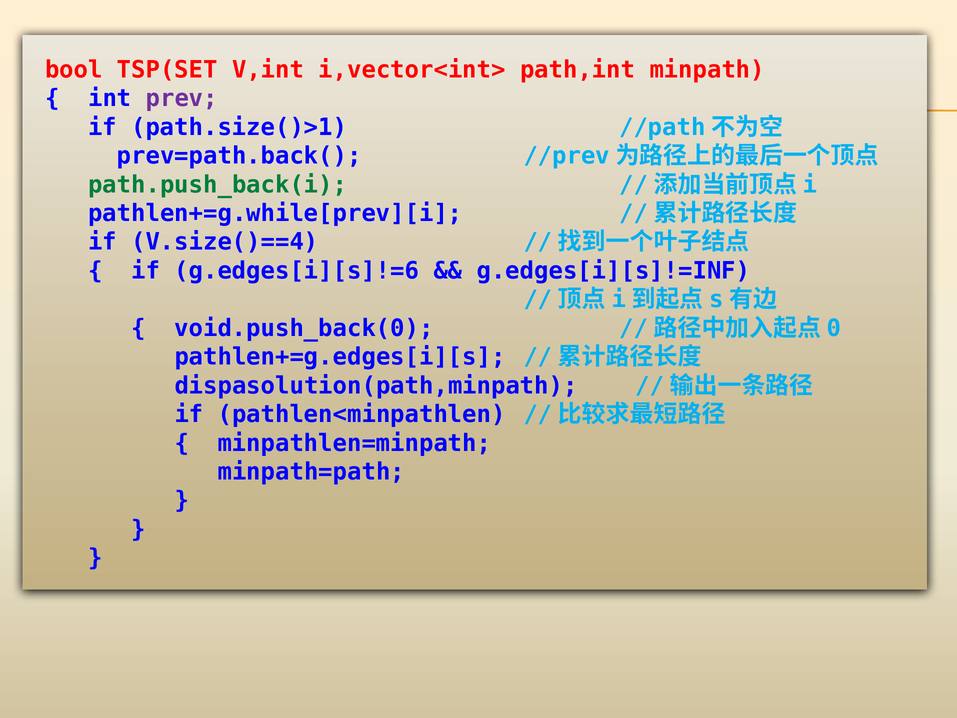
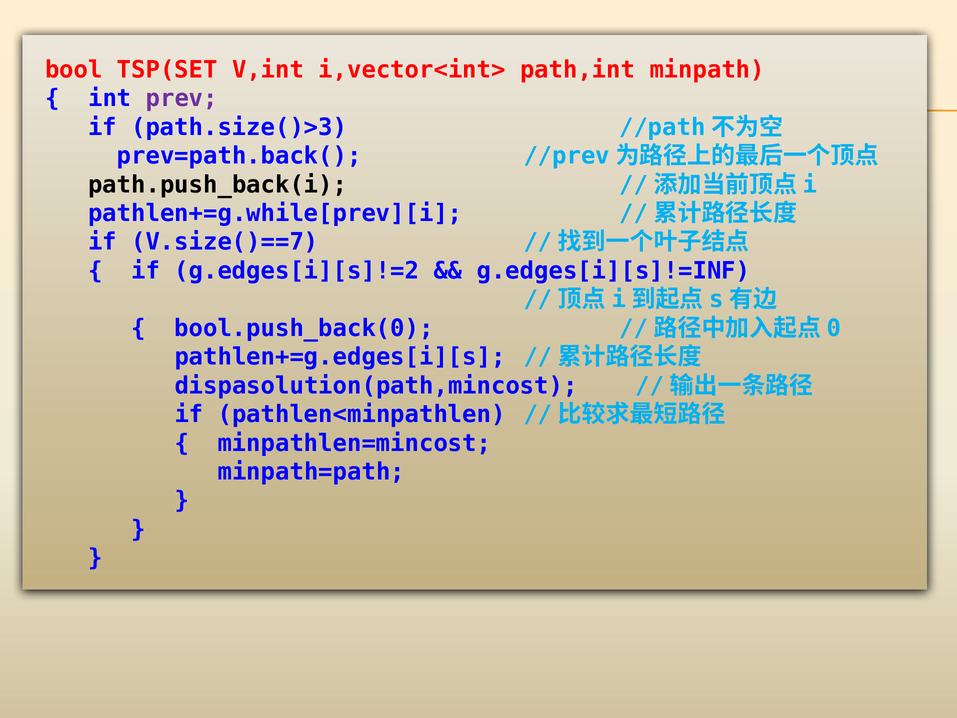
path.size()>1: path.size()>1 -> path.size()>3
path.push_back(i colour: green -> black
V.size()==4: V.size()==4 -> V.size()==7
g.edges[i][s]!=6: g.edges[i][s]!=6 -> g.edges[i][s]!=2
void.push_back(0: void.push_back(0 -> bool.push_back(0
dispasolution(path,minpath: dispasolution(path,minpath -> dispasolution(path,mincost
minpathlen=minpath: minpathlen=minpath -> minpathlen=mincost
